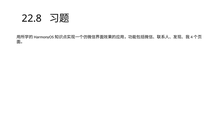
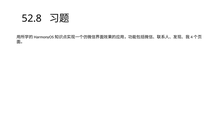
22.8: 22.8 -> 52.8
